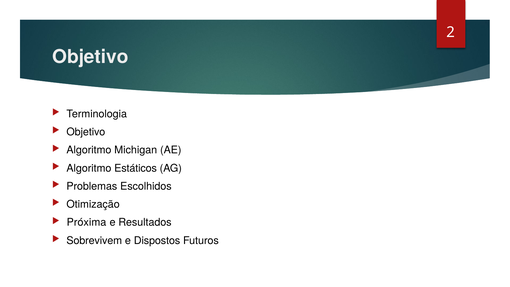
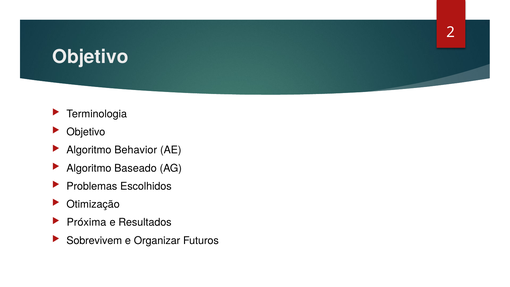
Michigan: Michigan -> Behavior
Estáticos: Estáticos -> Baseado
Dispostos: Dispostos -> Organizar
